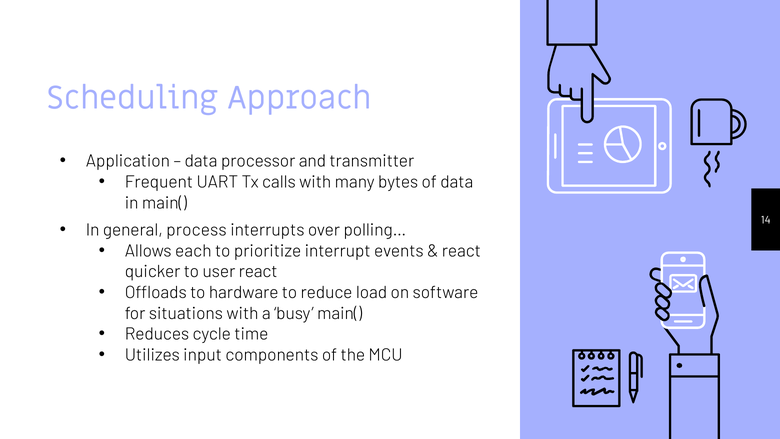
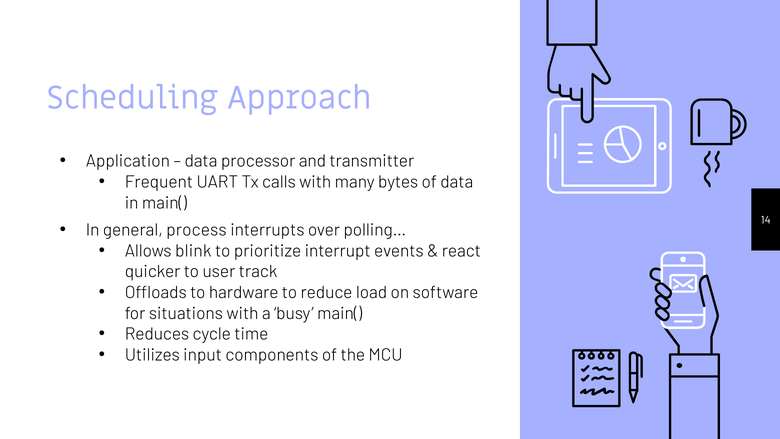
each: each -> blink
user react: react -> track
